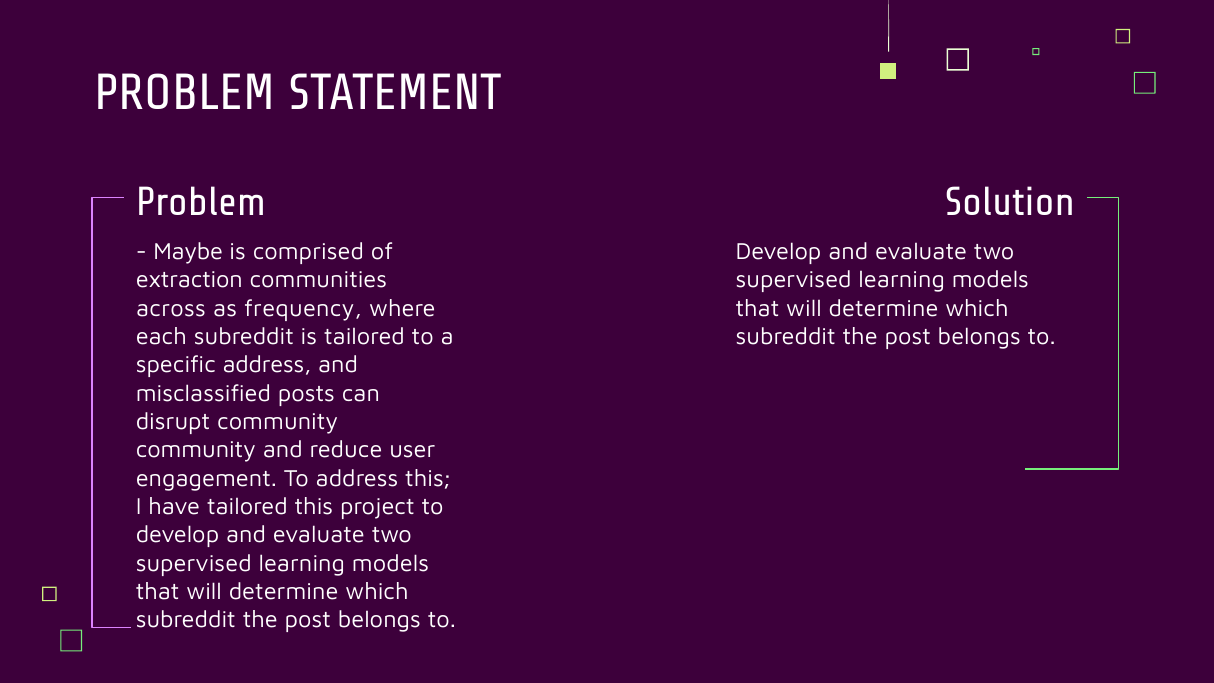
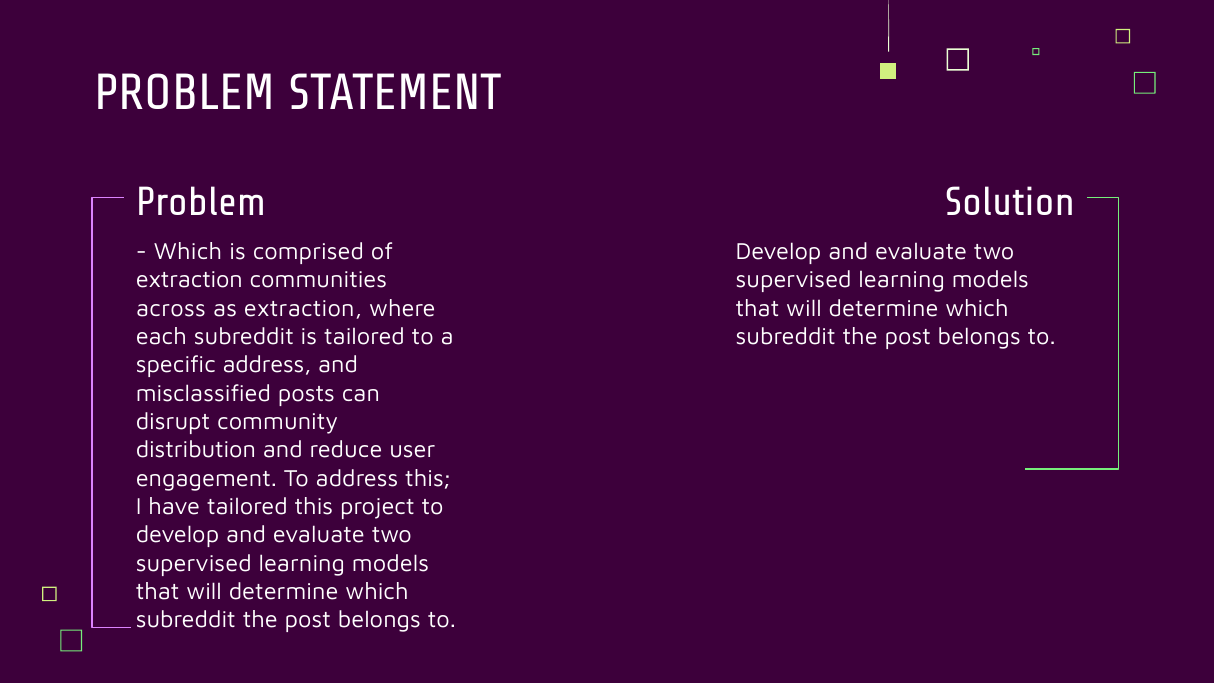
Maybe at (188, 252): Maybe -> Which
as frequency: frequency -> extraction
community at (196, 450): community -> distribution
